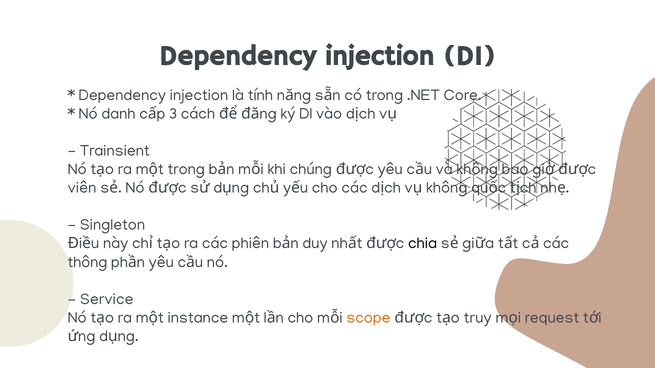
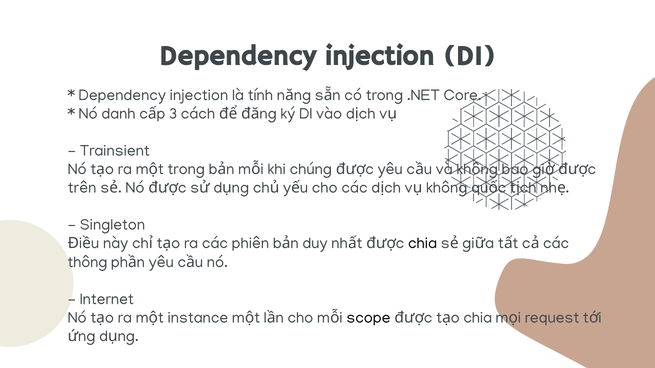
viên: viên -> trên
Service: Service -> Internet
scope colour: orange -> black
truy at (478, 318): truy -> chia
